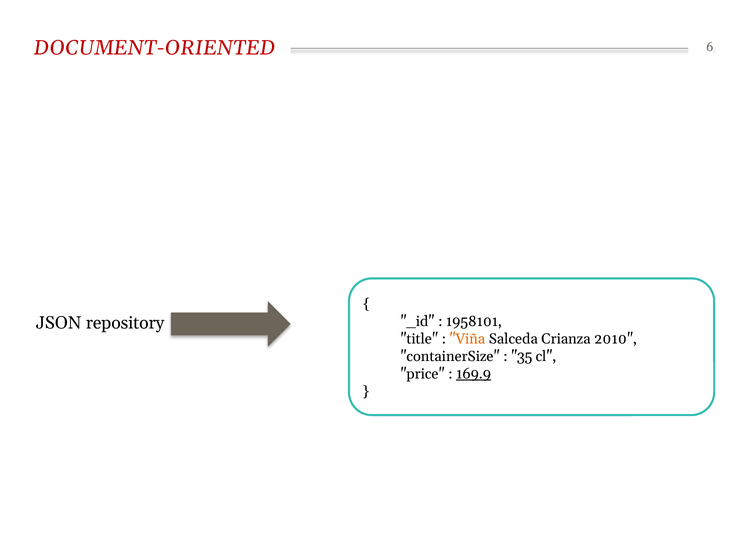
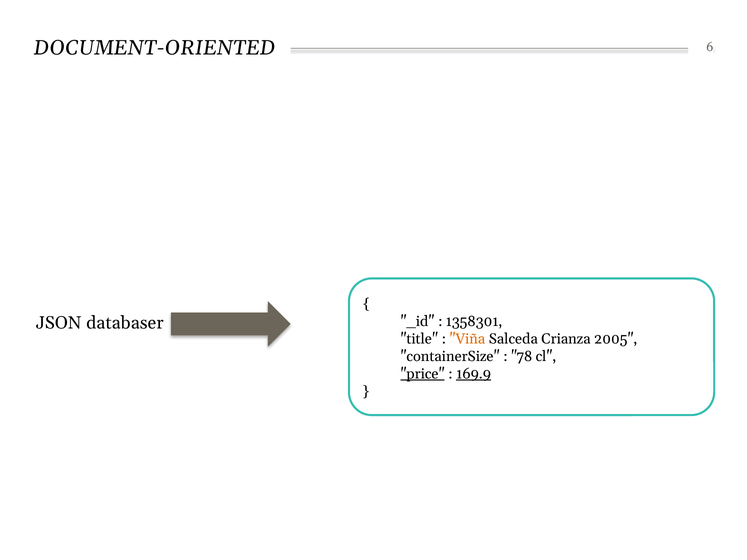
DOCUMENT-ORIENTED colour: red -> black
1958101: 1958101 -> 1358301
repository: repository -> databaser
2010: 2010 -> 2005
35: 35 -> 78
price underline: none -> present
